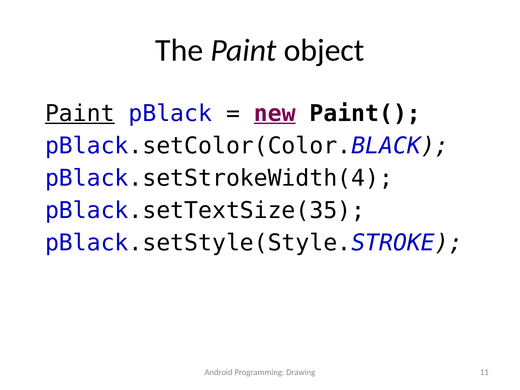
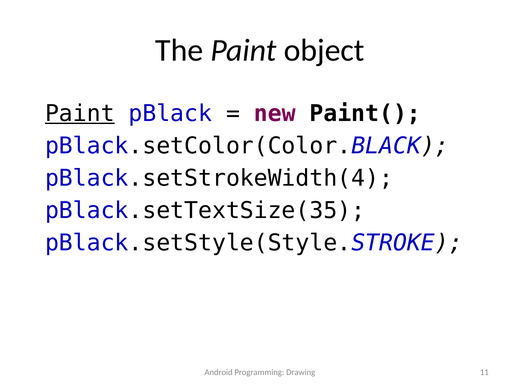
new underline: present -> none
